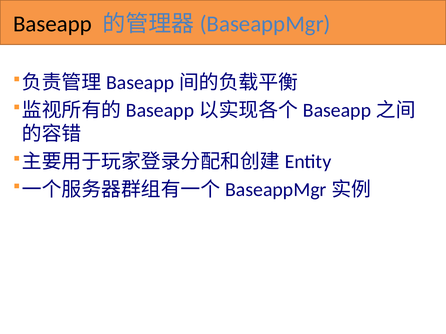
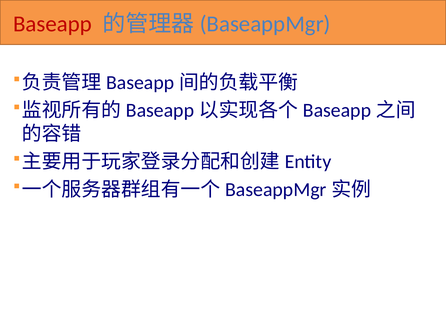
Baseapp colour: black -> red
